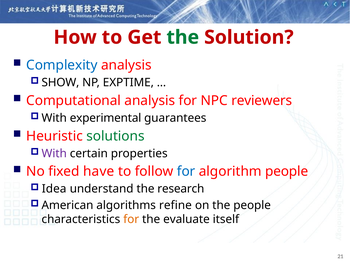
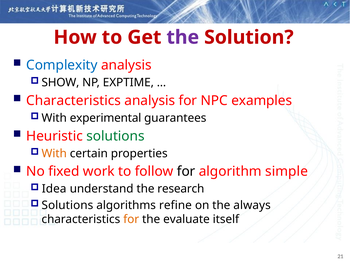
the at (183, 37) colour: green -> purple
Computational at (74, 100): Computational -> Characteristics
reviewers: reviewers -> examples
With at (54, 153) colour: purple -> orange
have: have -> work
for at (186, 171) colour: blue -> black
algorithm people: people -> simple
American at (67, 205): American -> Solutions
the people: people -> always
